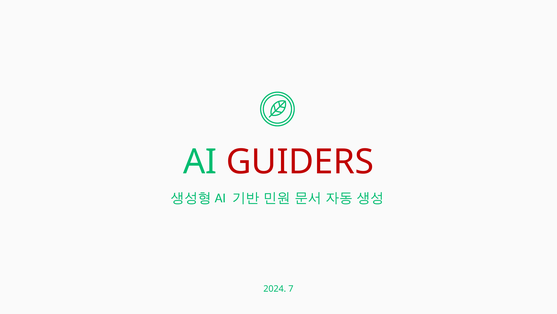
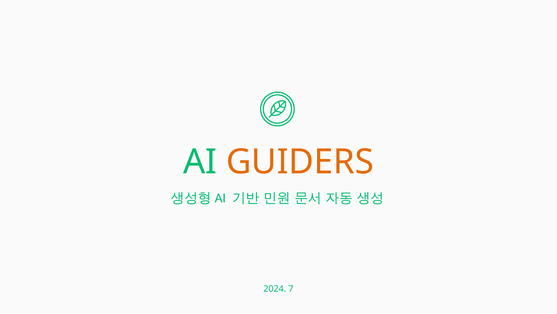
GUIDERS colour: red -> orange
